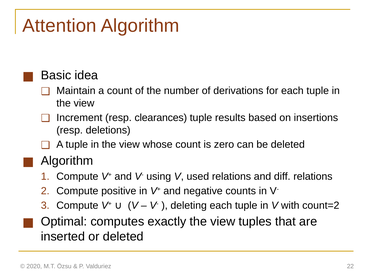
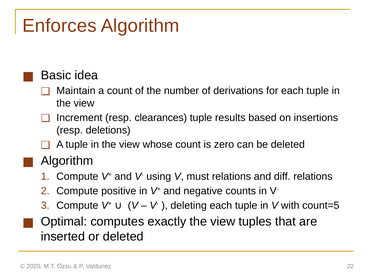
Attention: Attention -> Enforces
used: used -> must
count=2: count=2 -> count=5
